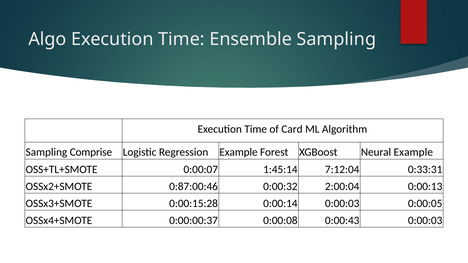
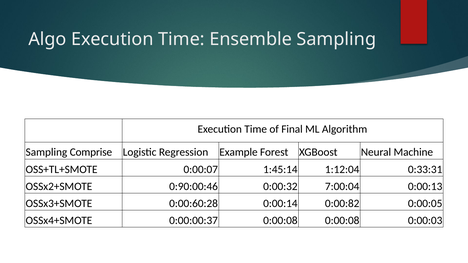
Card: Card -> Final
Neural Example: Example -> Machine
7:12:04: 7:12:04 -> 1:12:04
0:87:00:46: 0:87:00:46 -> 0:90:00:46
2:00:04: 2:00:04 -> 7:00:04
0:00:15:28: 0:00:15:28 -> 0:00:60:28
0:00:14 0:00:03: 0:00:03 -> 0:00:82
0:00:08 0:00:43: 0:00:43 -> 0:00:08
